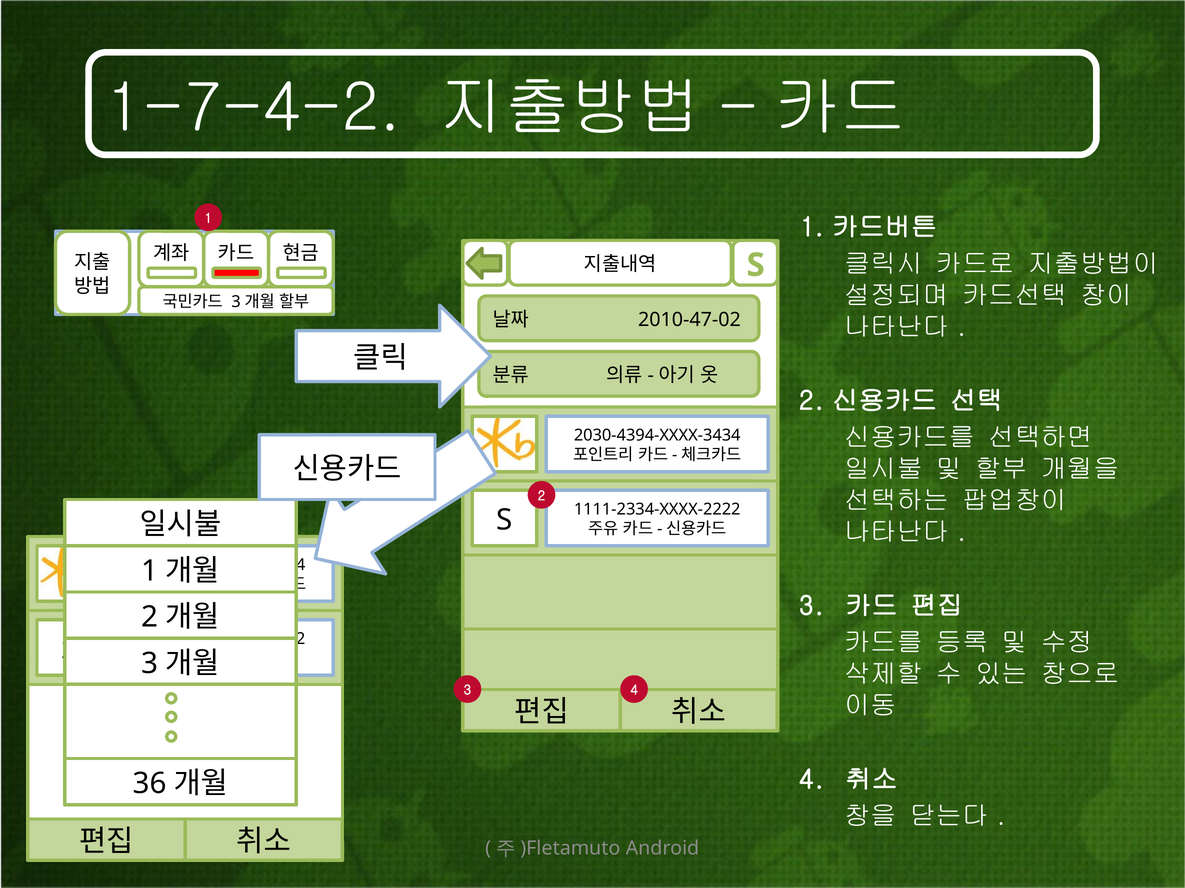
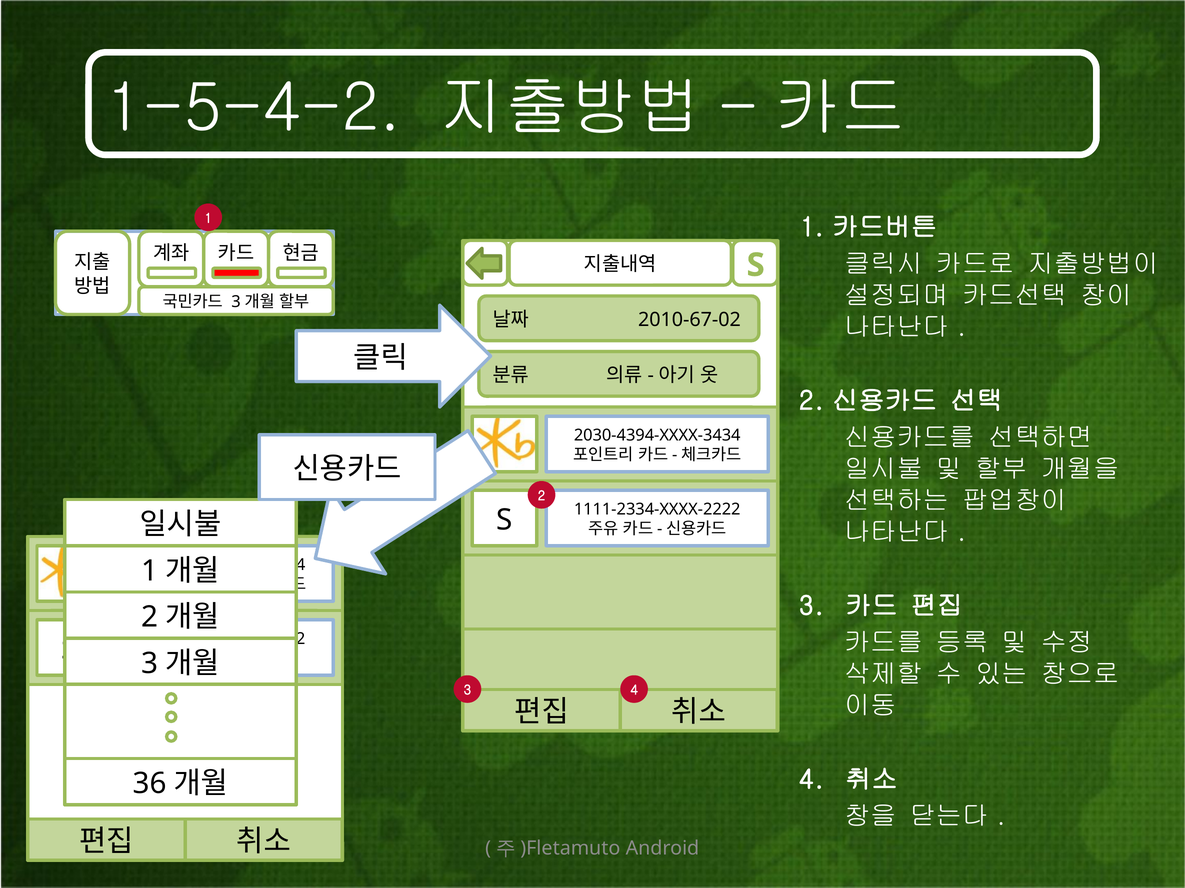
1-7-4-2: 1-7-4-2 -> 1-5-4-2
2010-47-02: 2010-47-02 -> 2010-67-02
